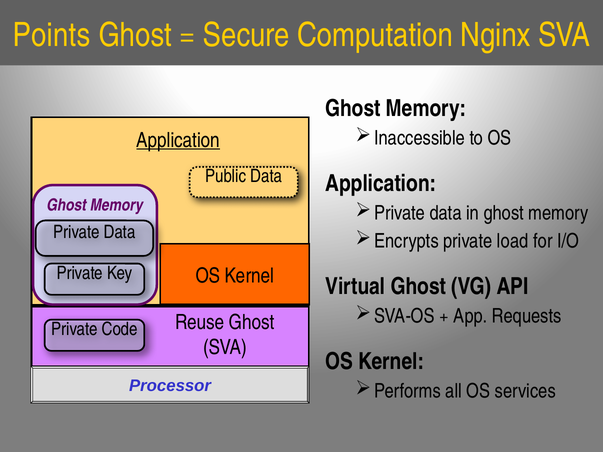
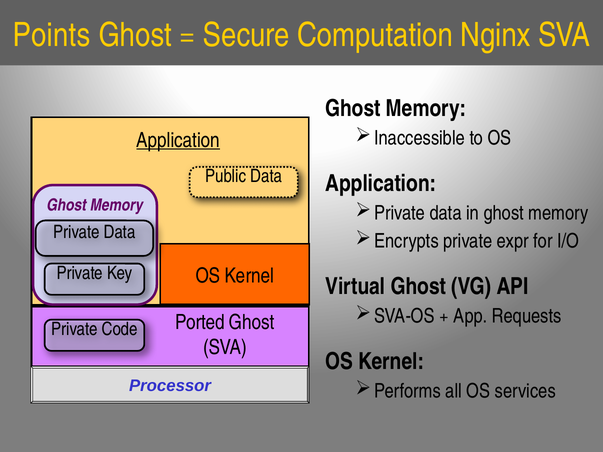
load: load -> expr
Reuse: Reuse -> Ported
